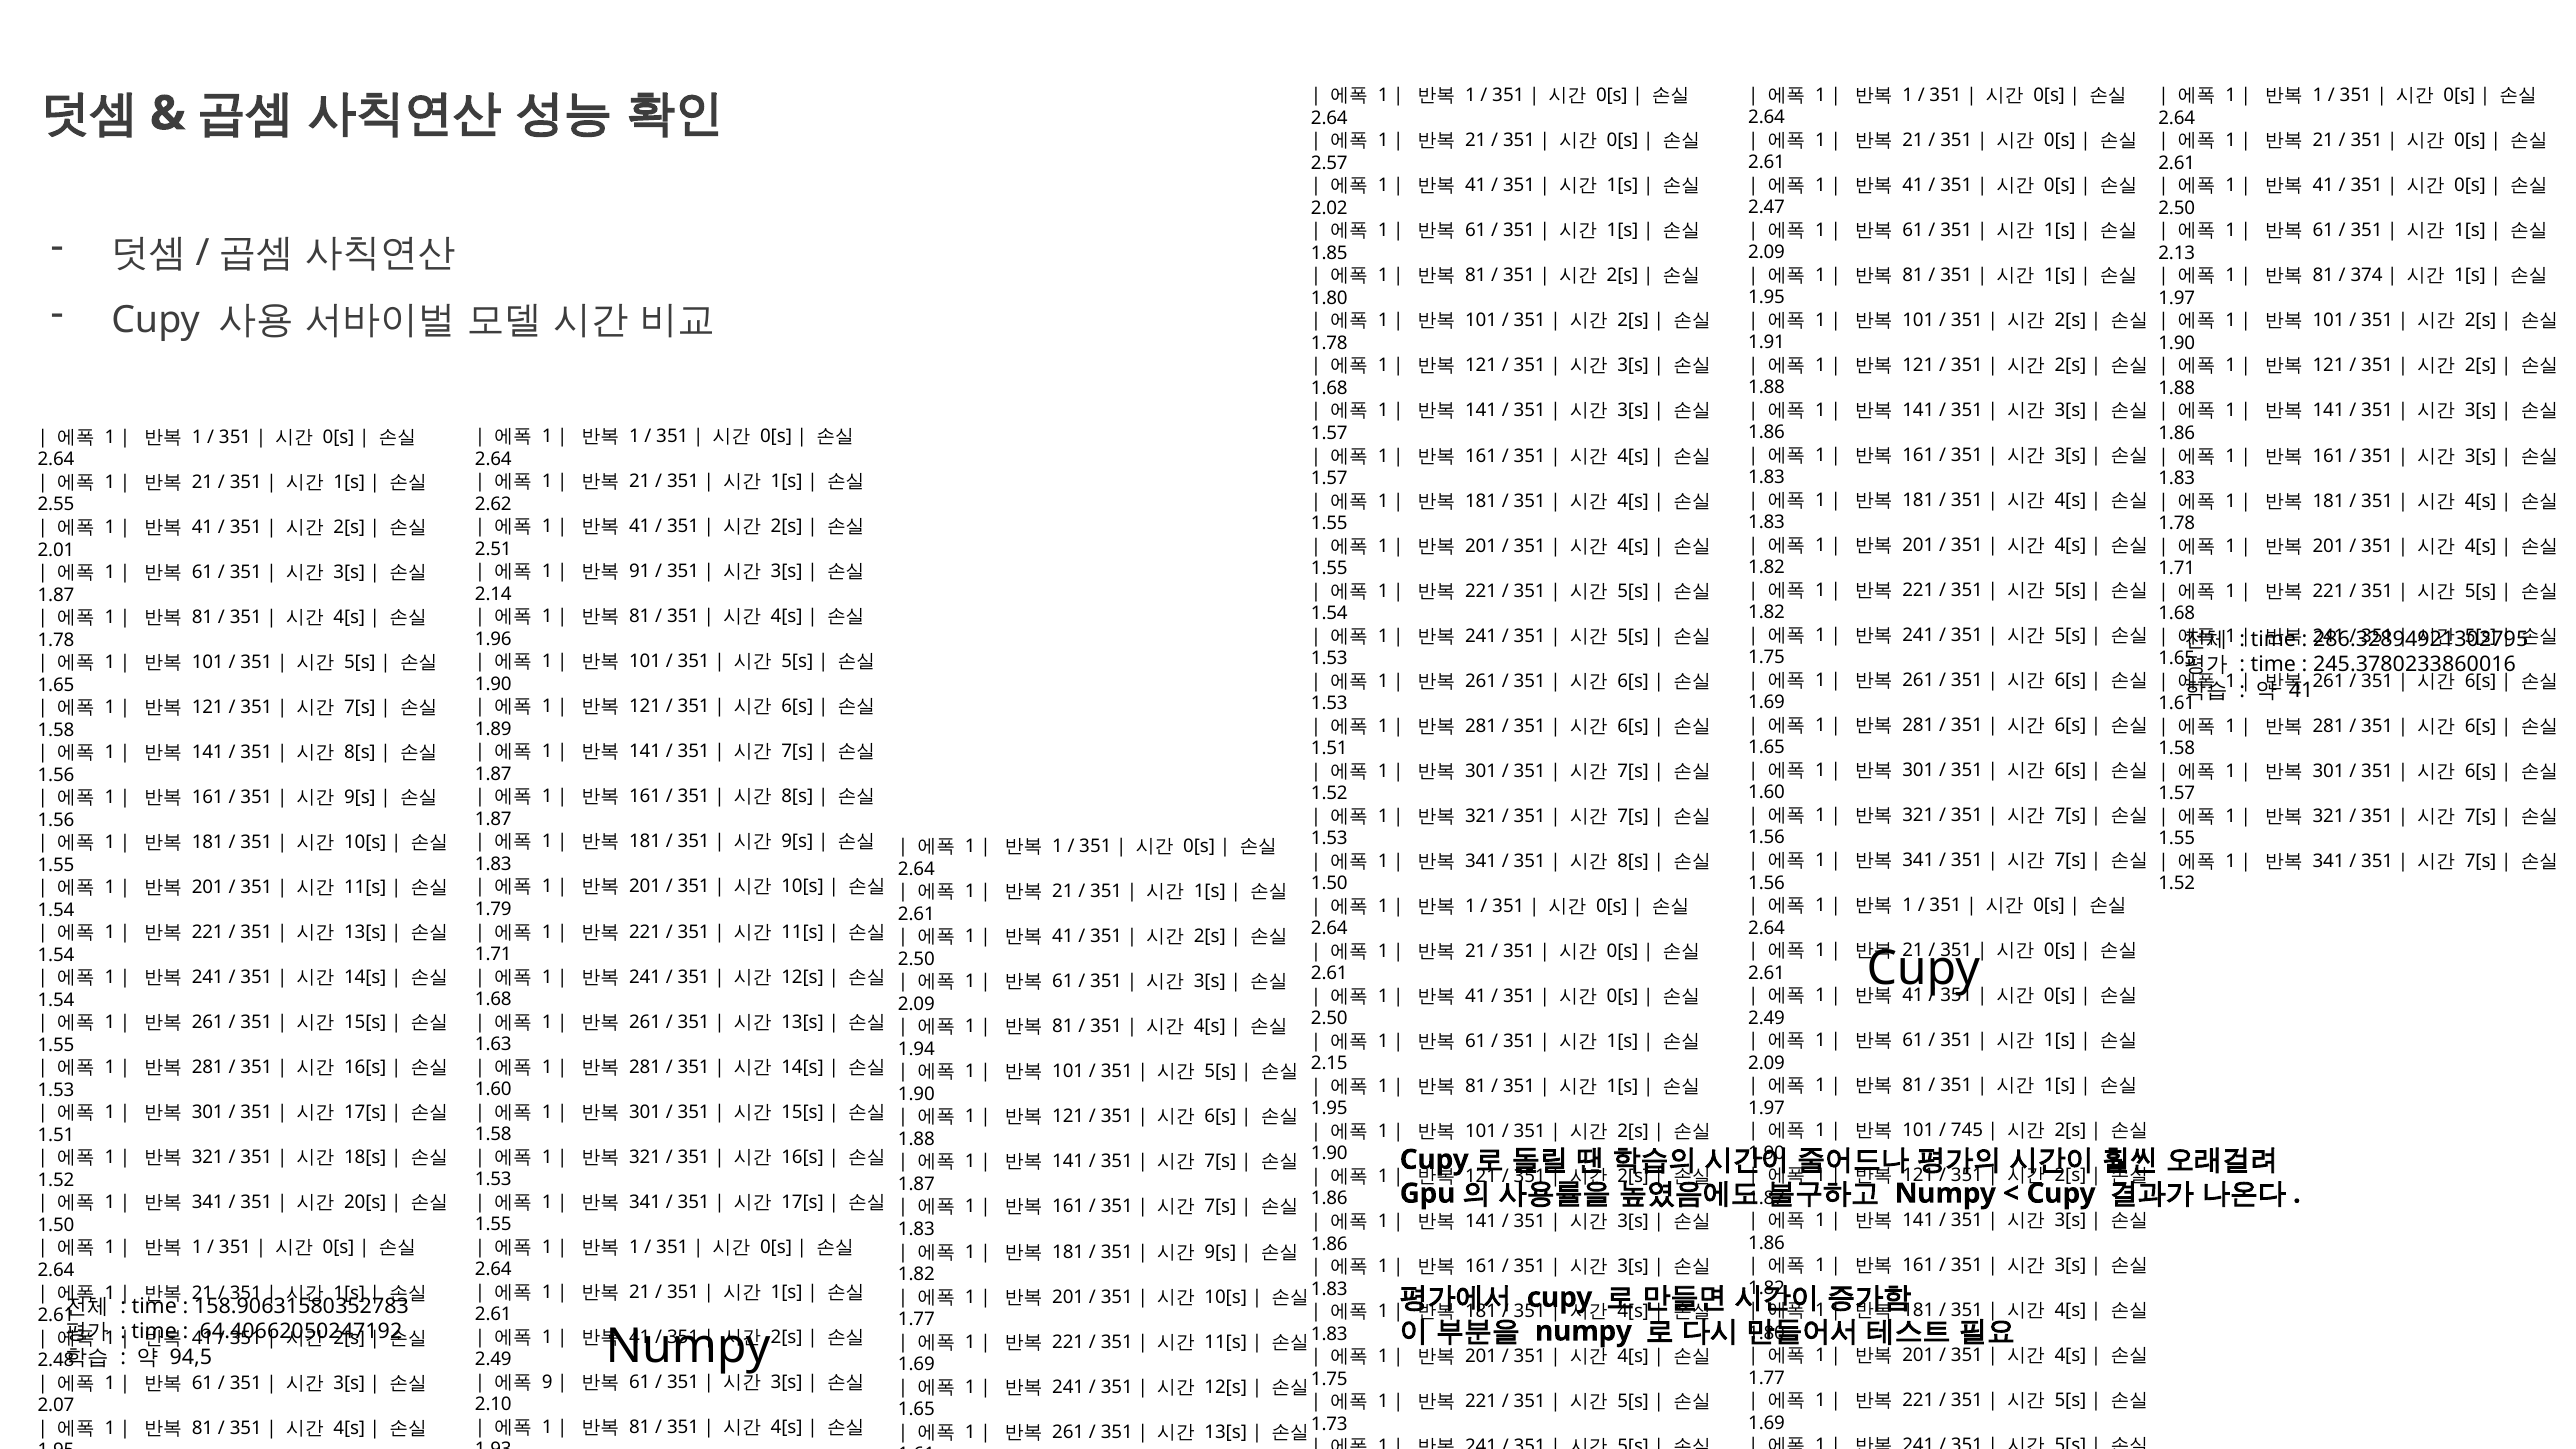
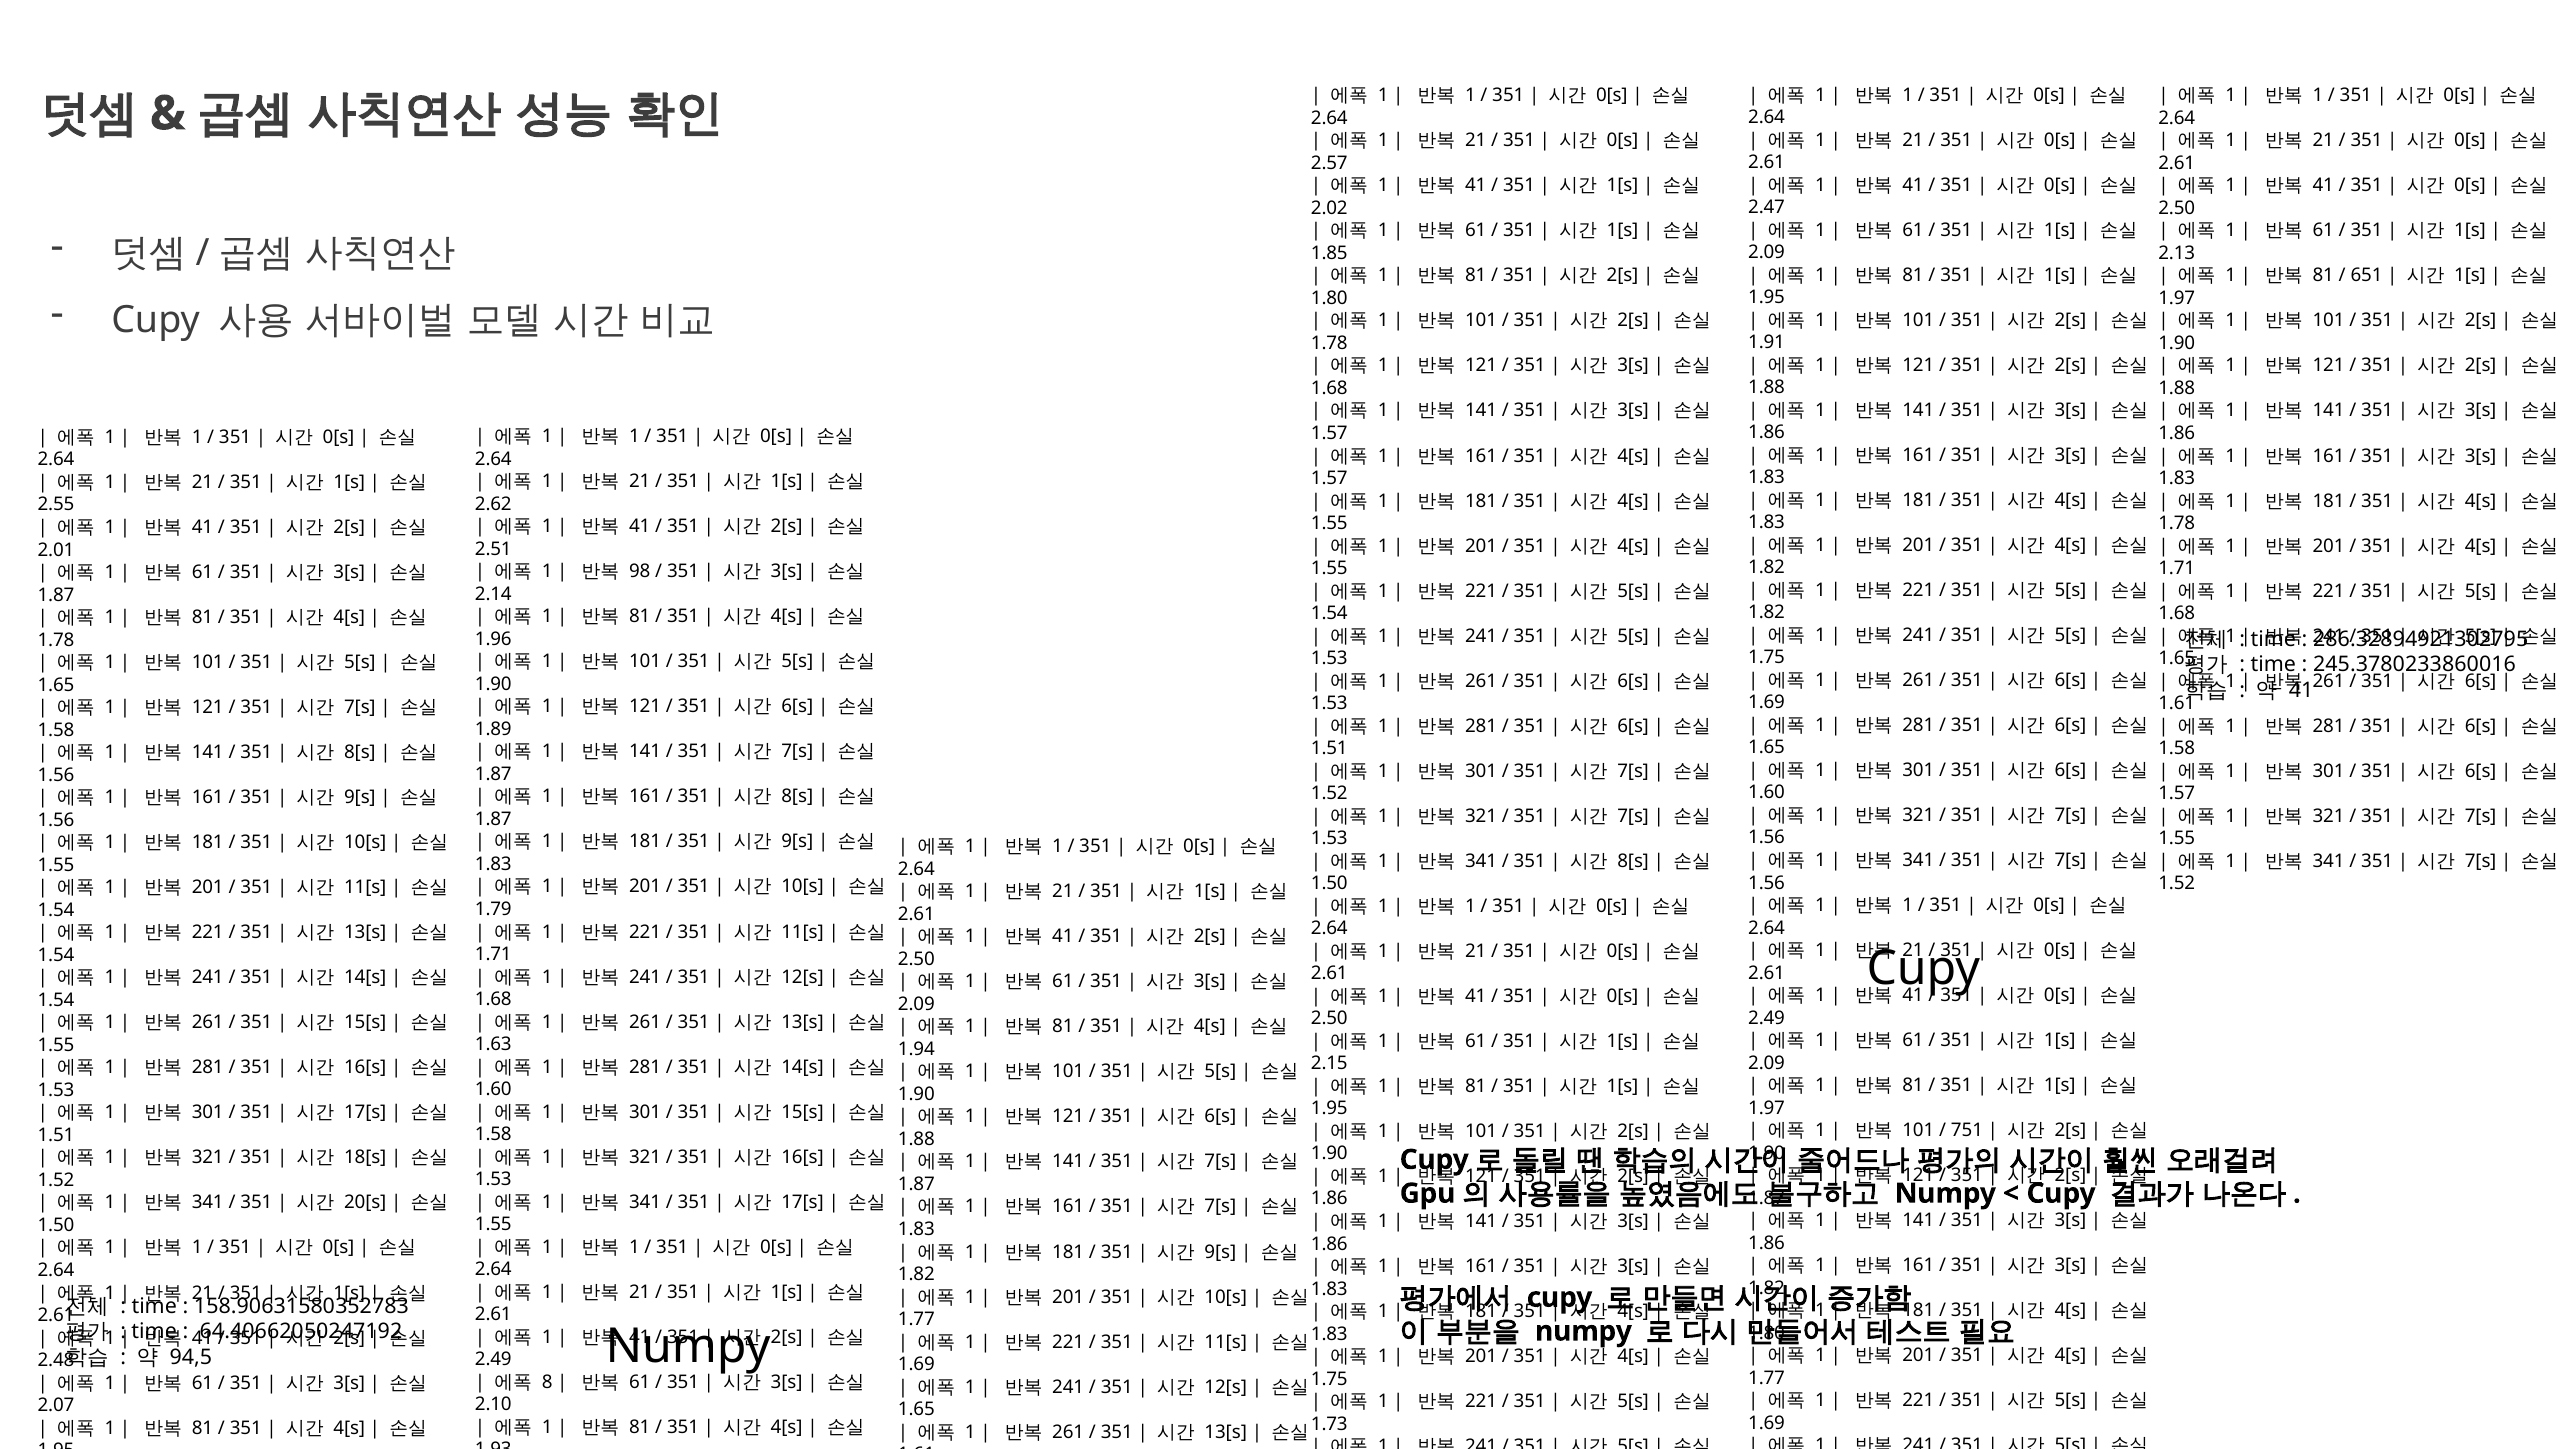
374: 374 -> 651
91: 91 -> 98
745: 745 -> 751
9: 9 -> 8
